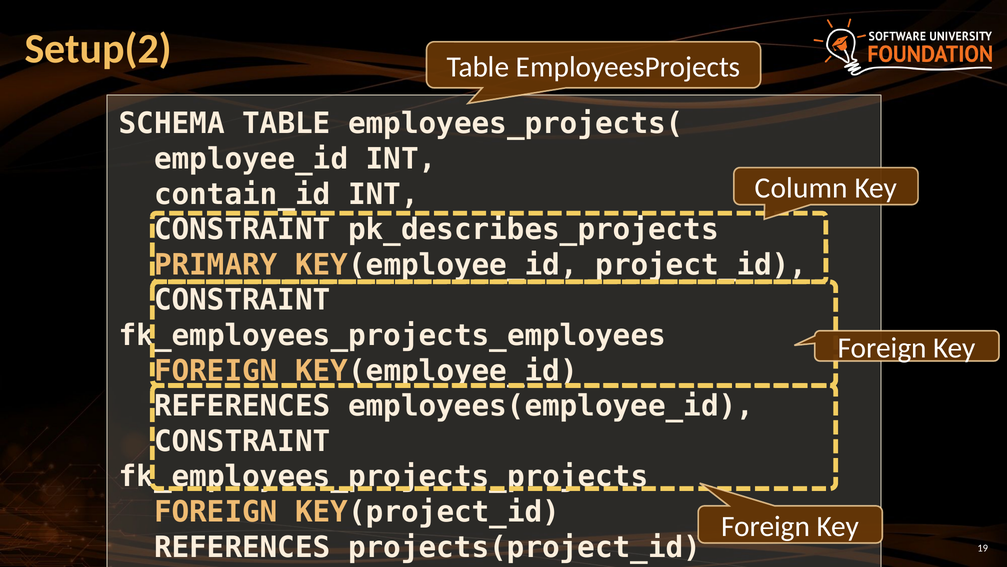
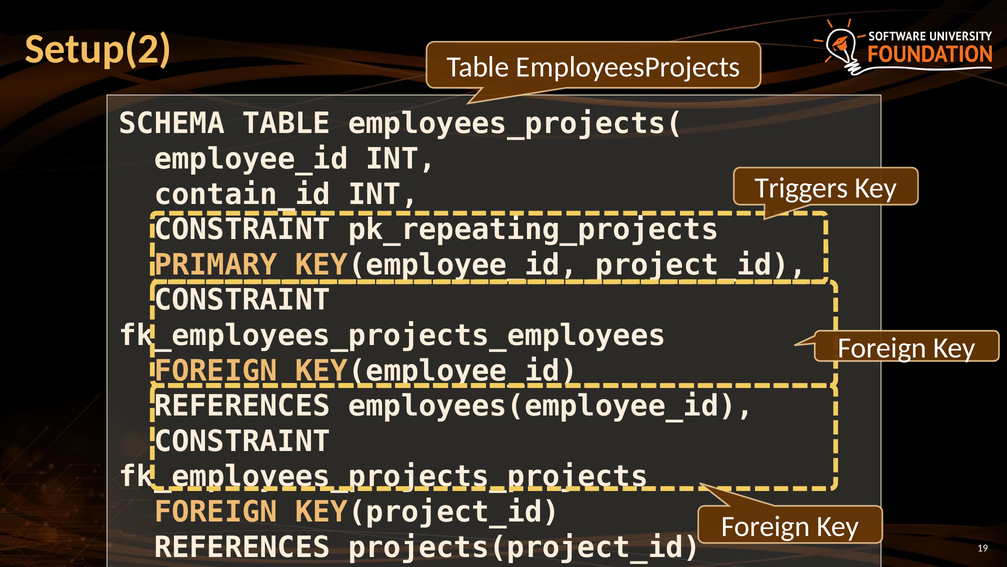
Column: Column -> Triggers
pk_describes_projects: pk_describes_projects -> pk_repeating_projects
